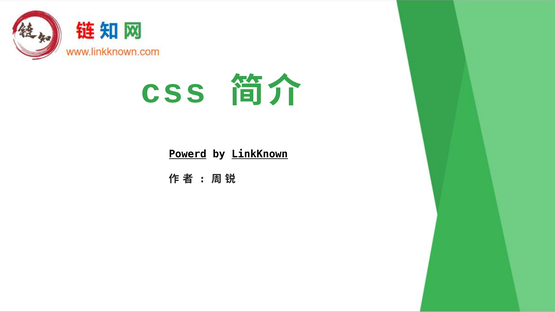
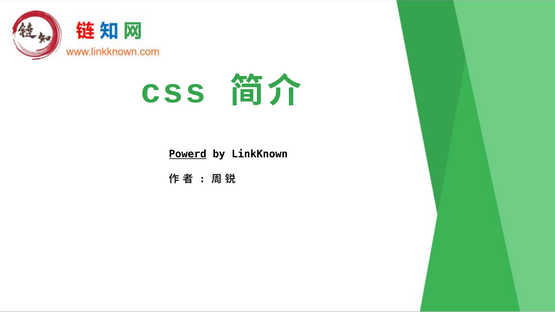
LinkKnown underline: present -> none
